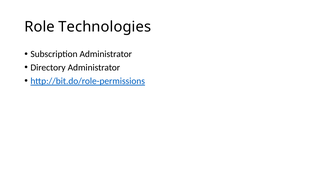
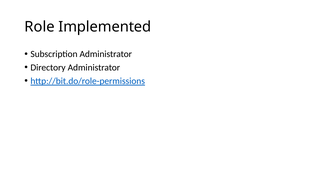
Technologies: Technologies -> Implemented
